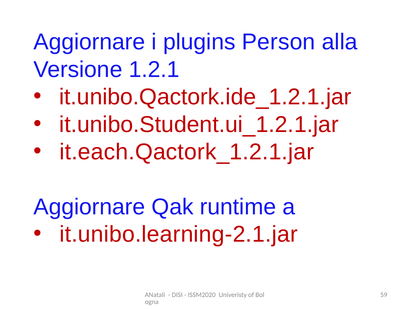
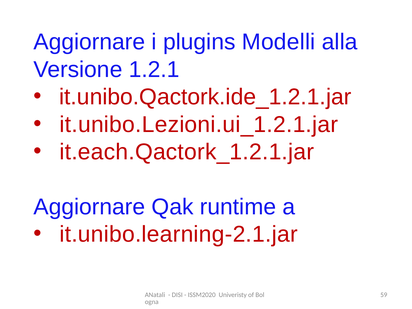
Person: Person -> Modelli
it.unibo.Student.ui_1.2.1.jar: it.unibo.Student.ui_1.2.1.jar -> it.unibo.Lezioni.ui_1.2.1.jar
